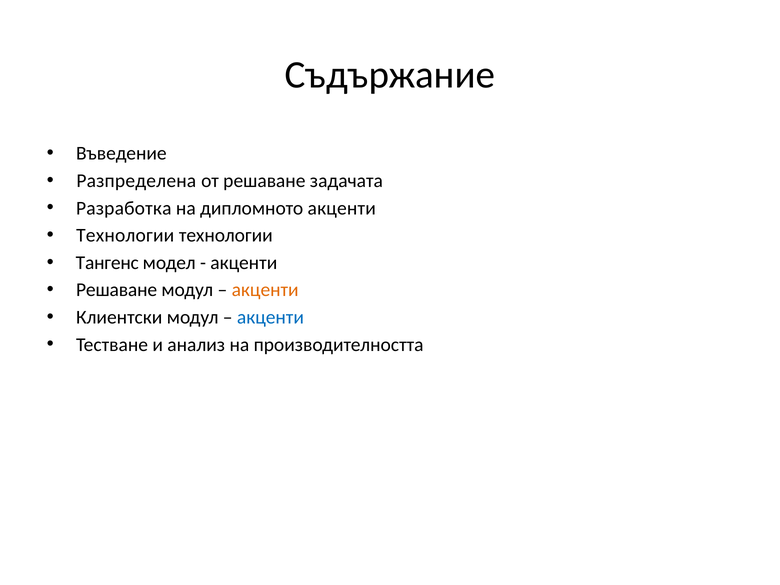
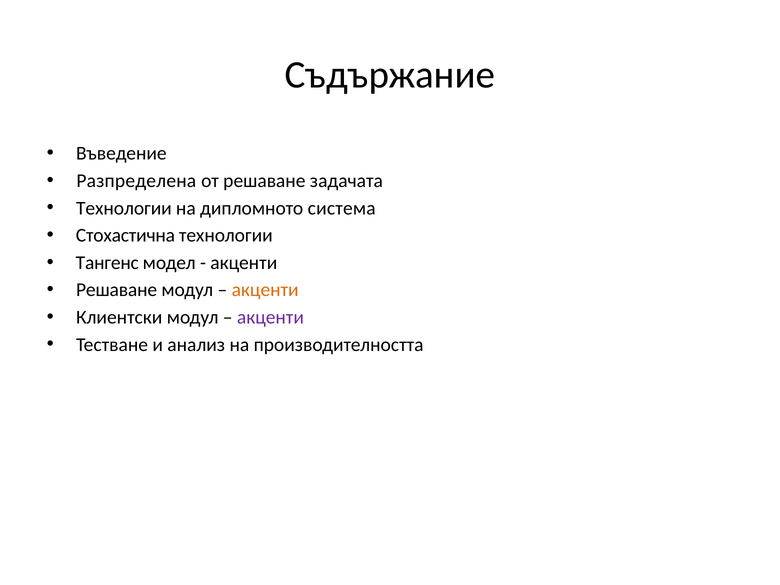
Разработка at (124, 208): Разработка -> Технологии
дипломното акценти: акценти -> система
Технологии at (125, 235): Технологии -> Стохастична
акценти at (270, 317) colour: blue -> purple
